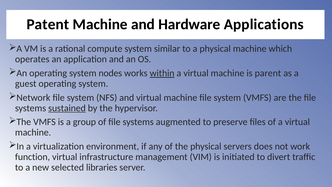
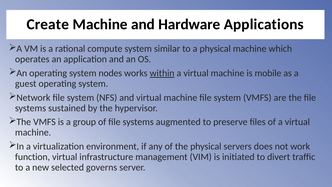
Patent: Patent -> Create
parent: parent -> mobile
sustained underline: present -> none
libraries: libraries -> governs
